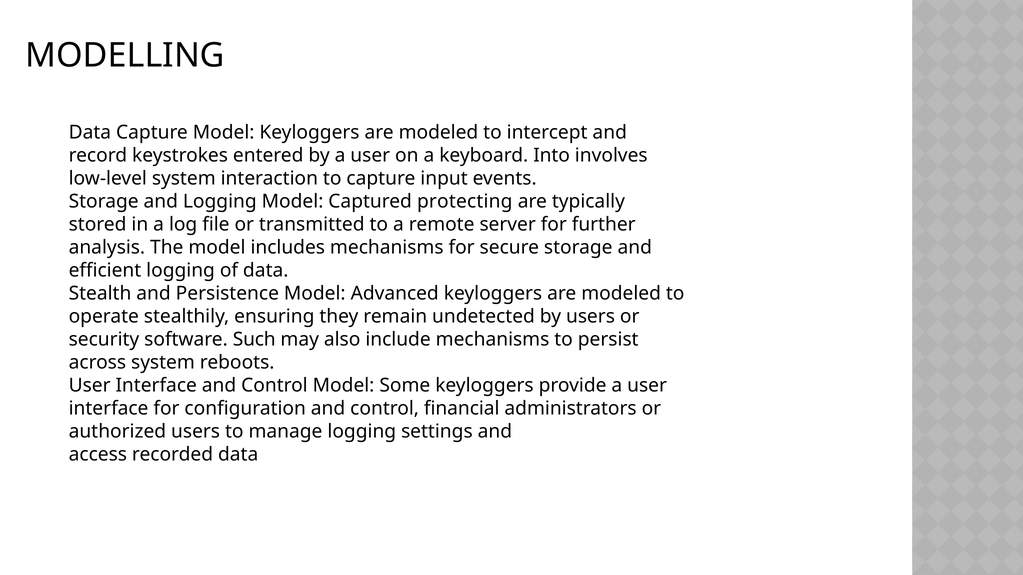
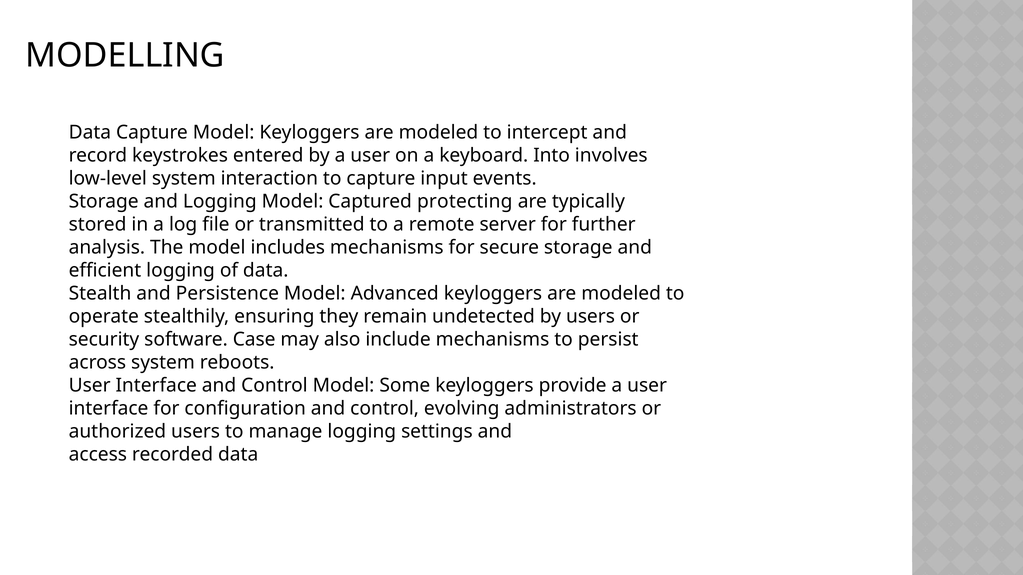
Such: Such -> Case
financial: financial -> evolving
